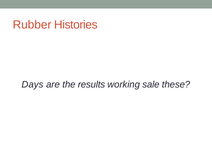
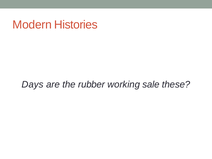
Rubber: Rubber -> Modern
results: results -> rubber
